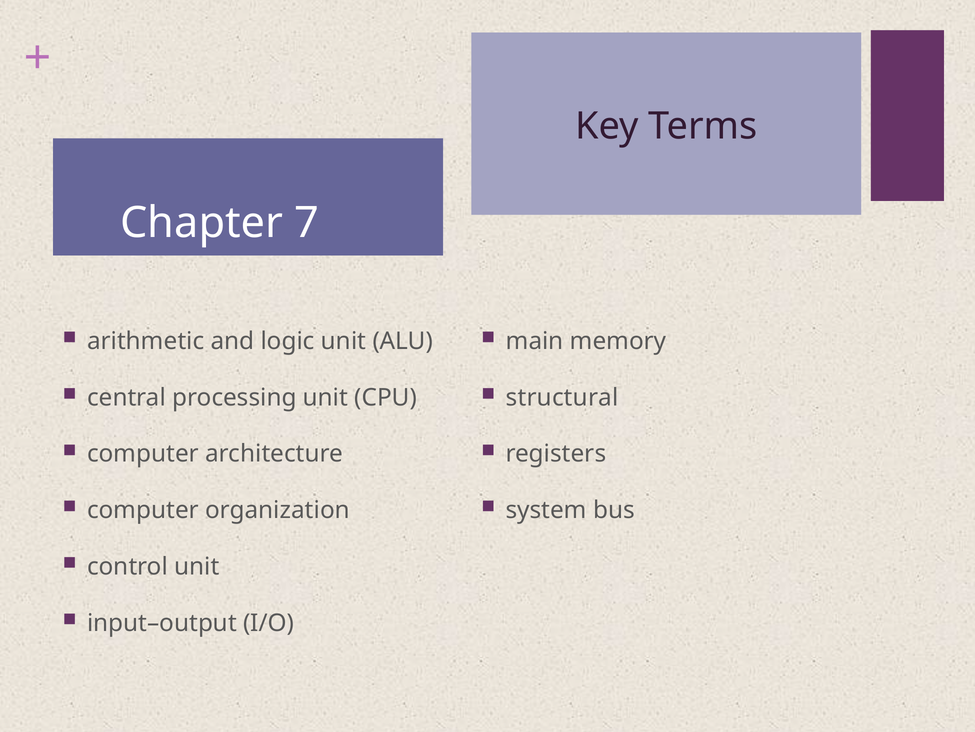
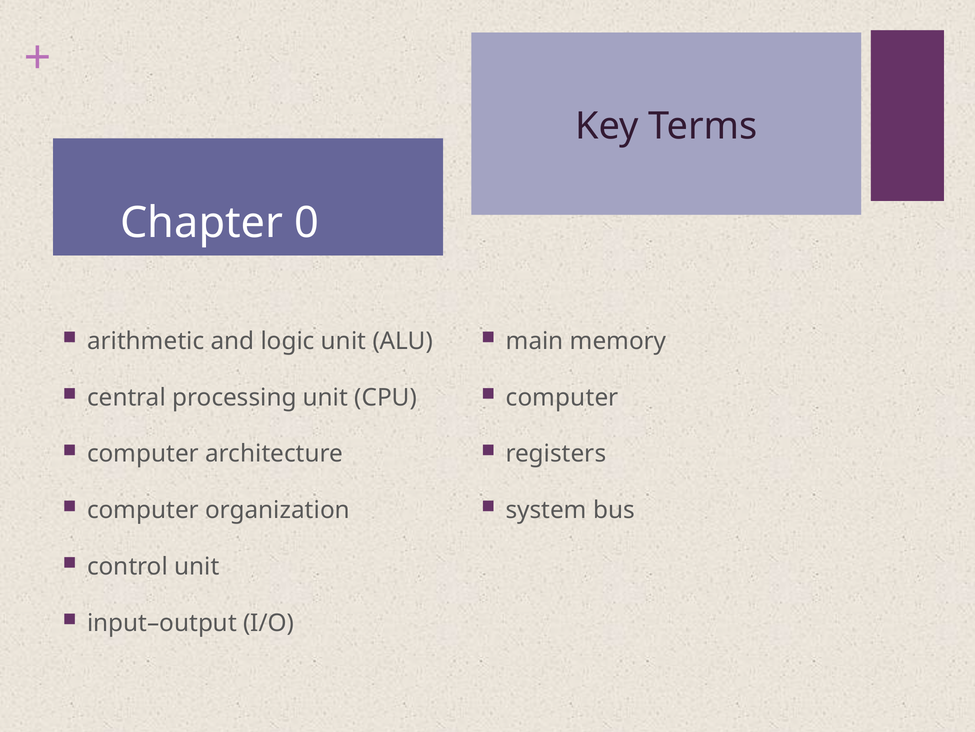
7: 7 -> 0
structural at (562, 397): structural -> computer
